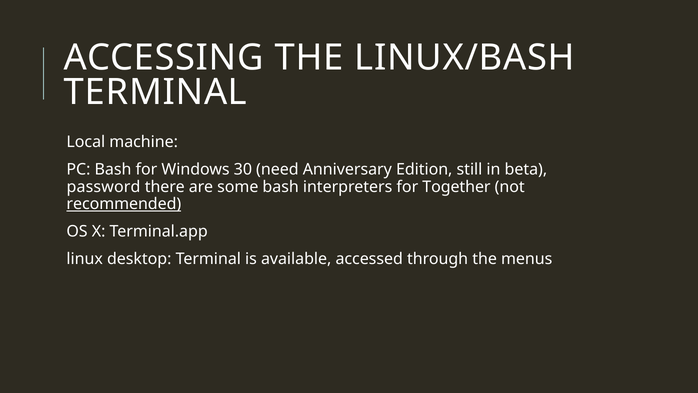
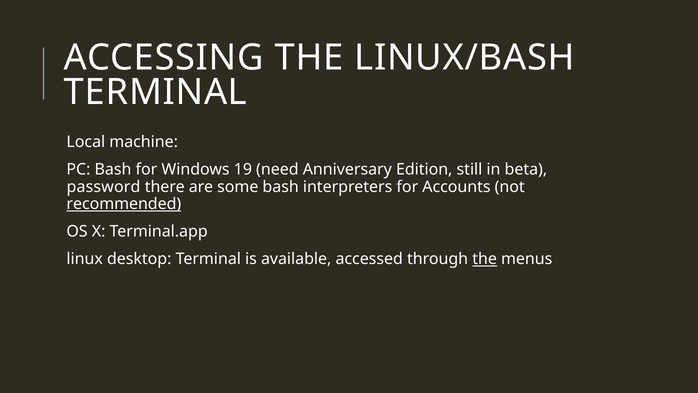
30: 30 -> 19
Together: Together -> Accounts
the at (485, 259) underline: none -> present
